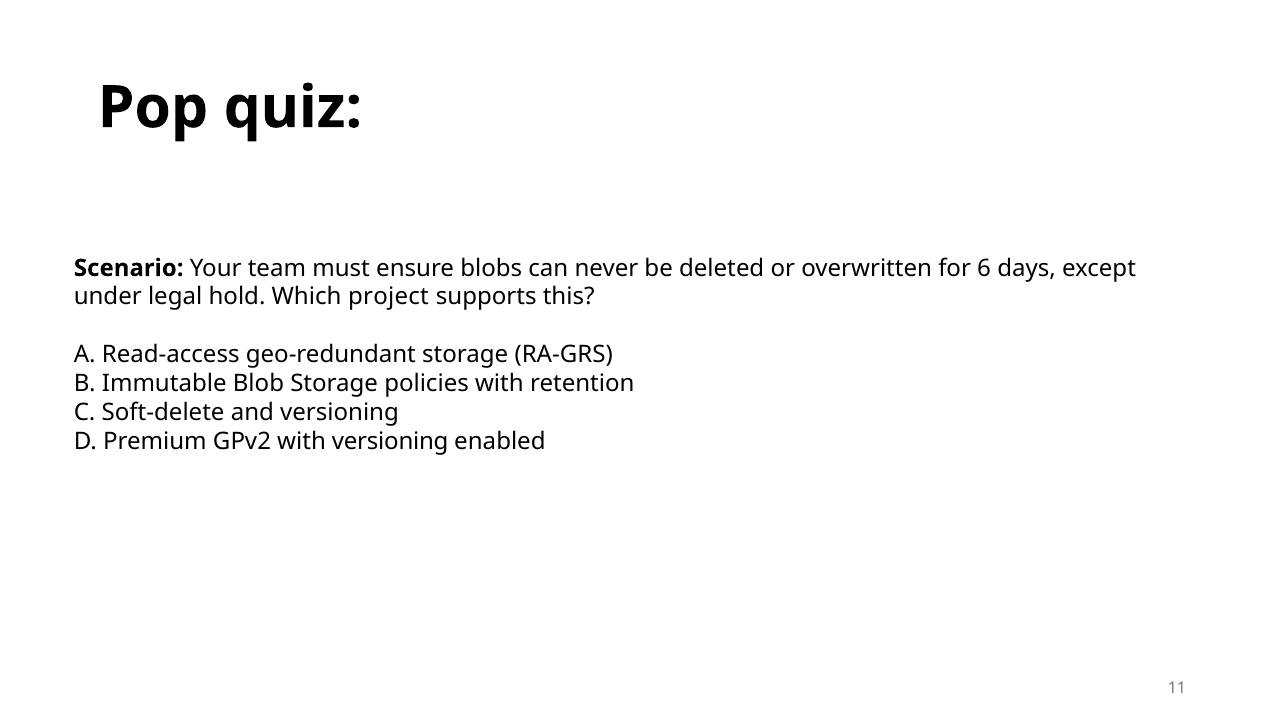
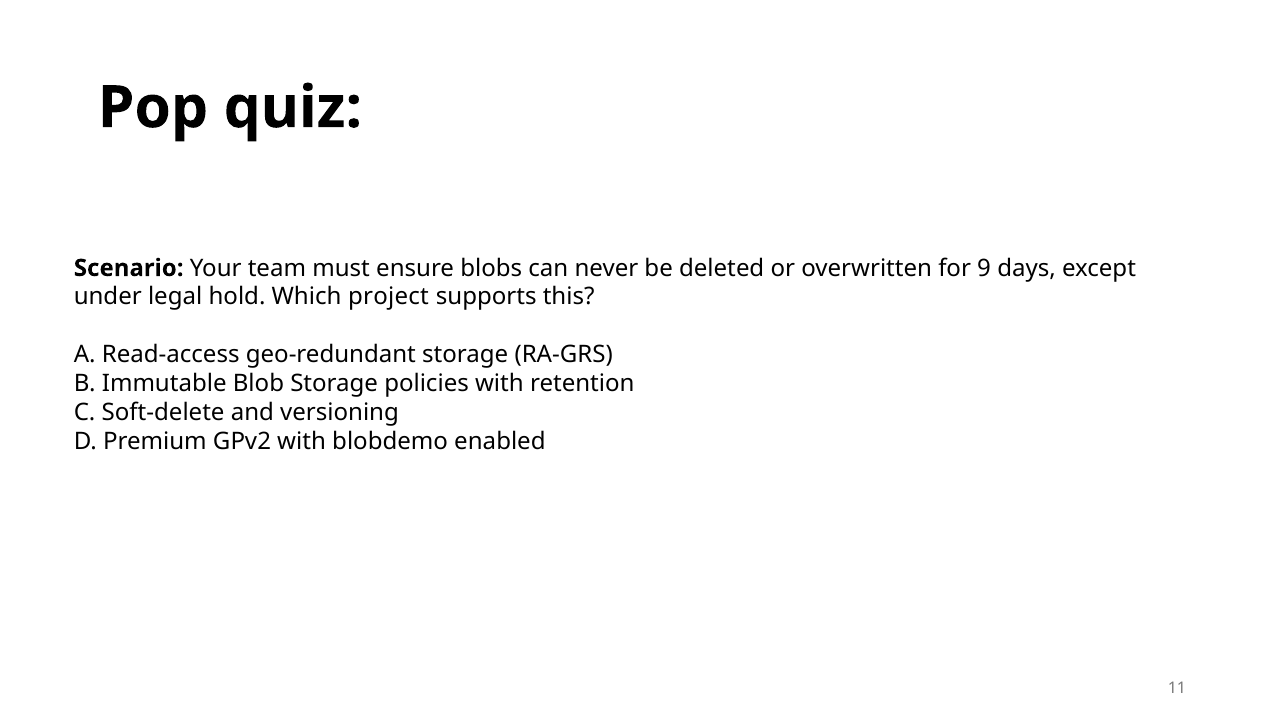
6: 6 -> 9
with versioning: versioning -> blobdemo
